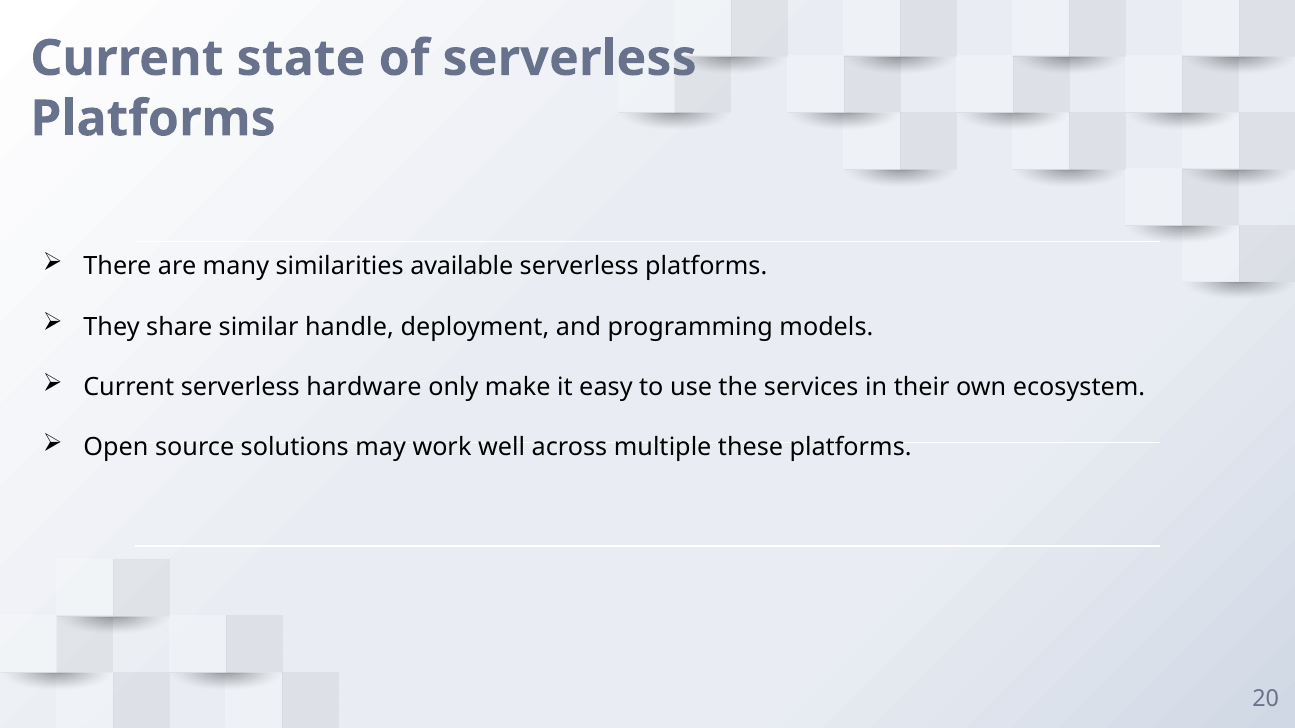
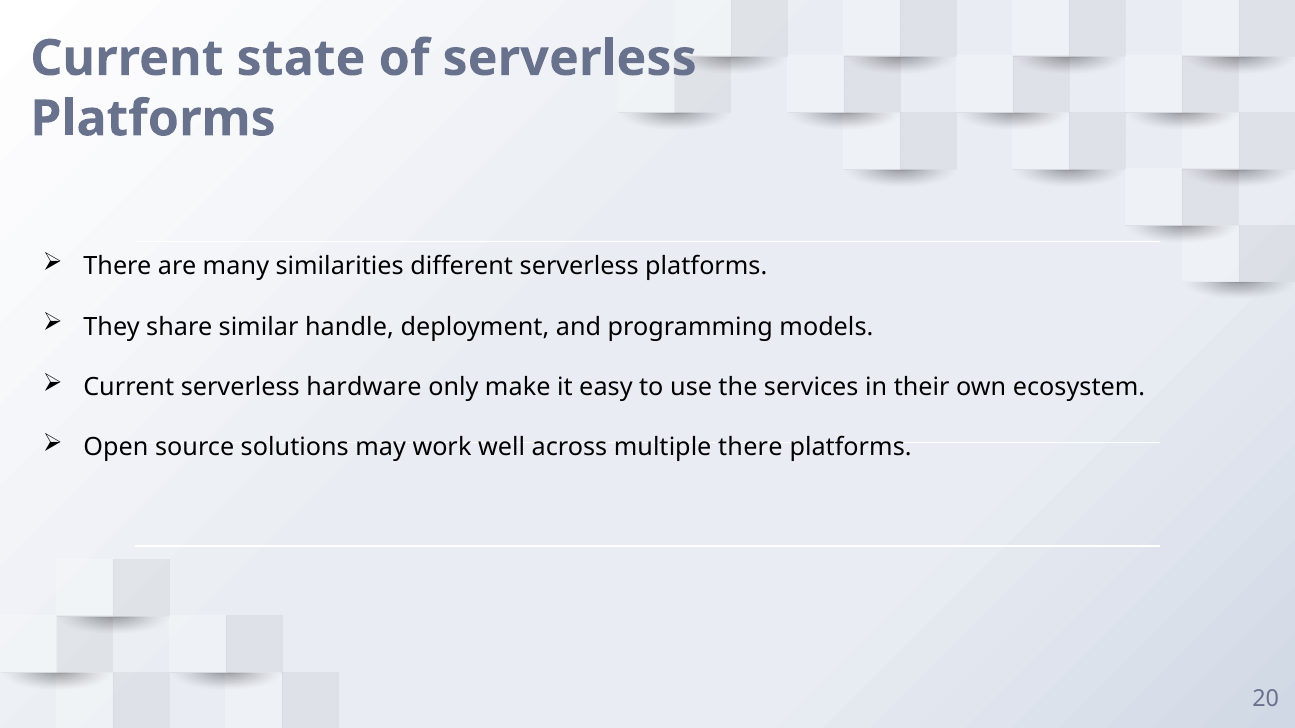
available: available -> different
multiple these: these -> there
